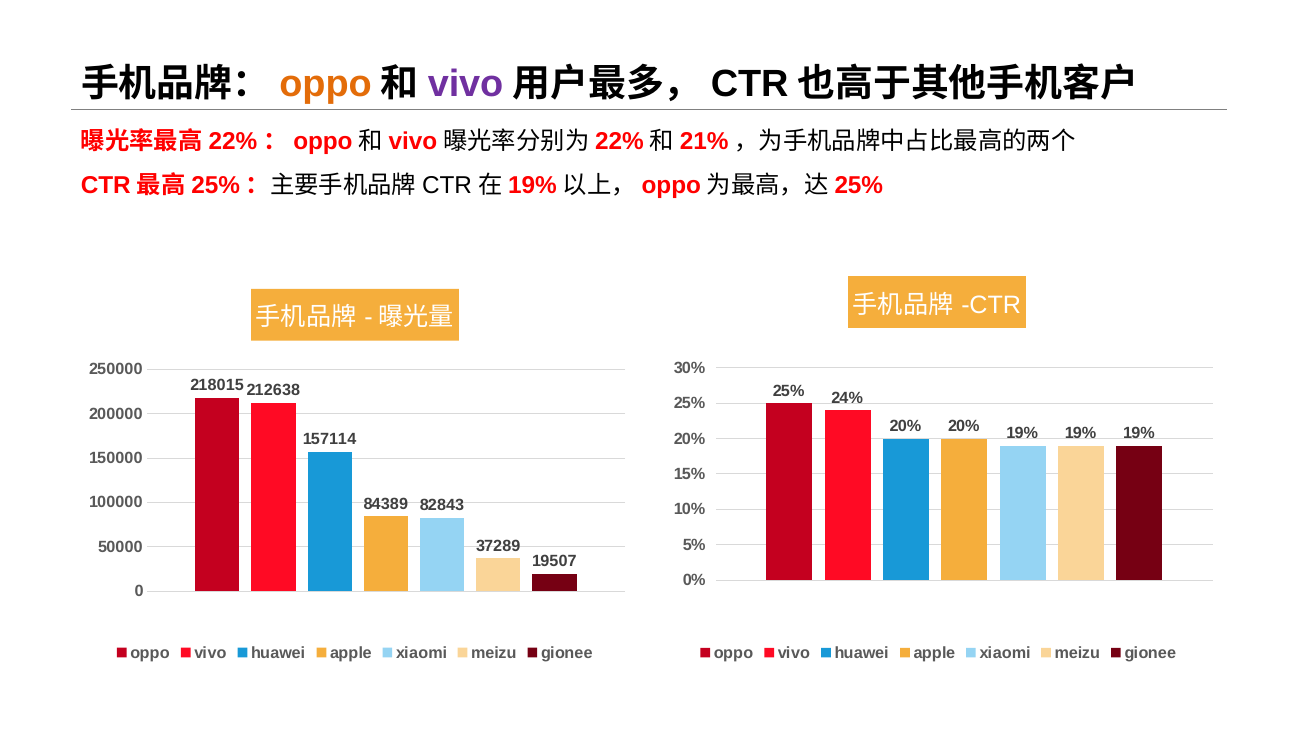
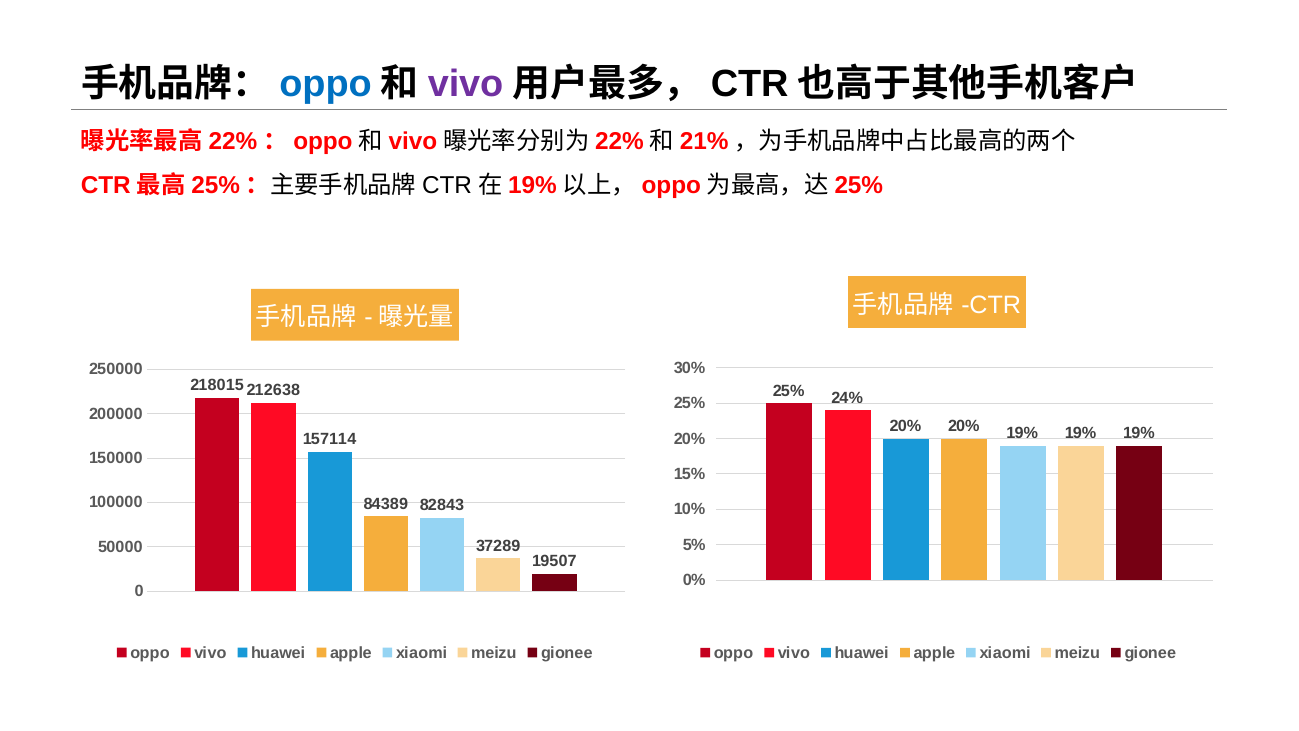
oppo at (326, 84) colour: orange -> blue
